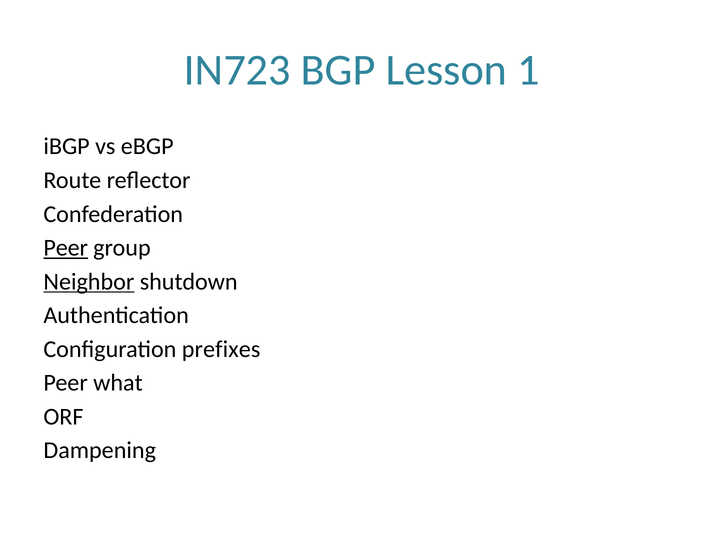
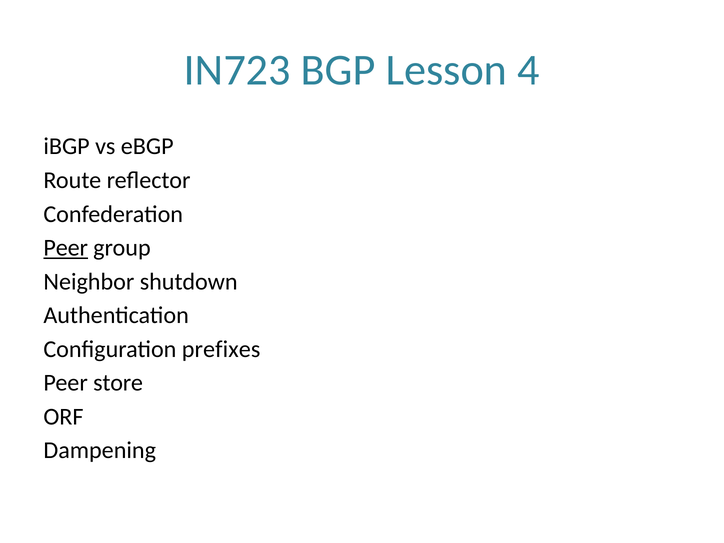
1: 1 -> 4
Neighbor underline: present -> none
what: what -> store
